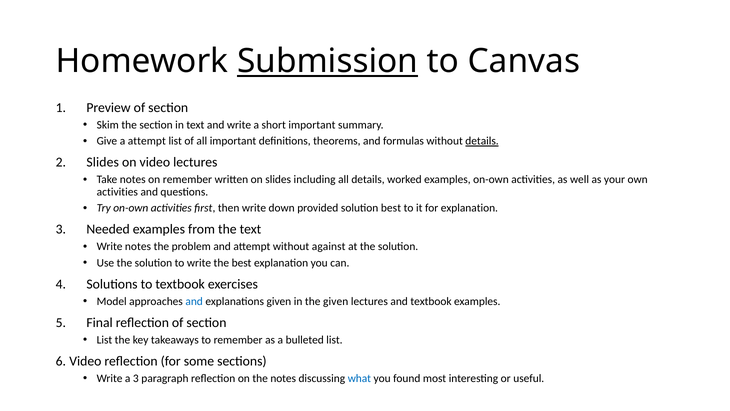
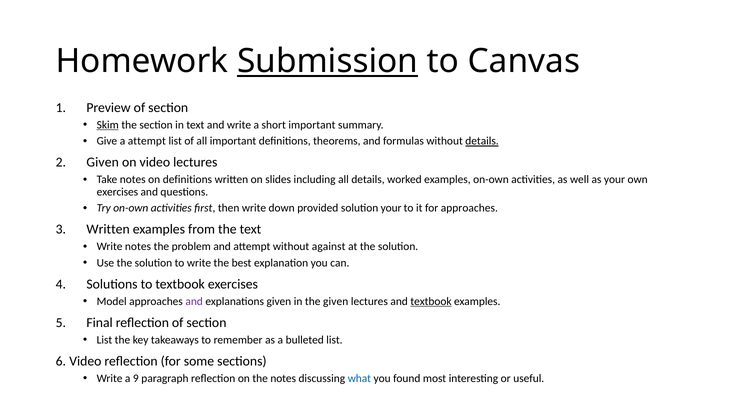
Skim underline: none -> present
Slides at (103, 162): Slides -> Given
on remember: remember -> definitions
activities at (117, 192): activities -> exercises
solution best: best -> your
for explanation: explanation -> approaches
Needed at (108, 229): Needed -> Written
and at (194, 301) colour: blue -> purple
textbook at (431, 301) underline: none -> present
a 3: 3 -> 9
